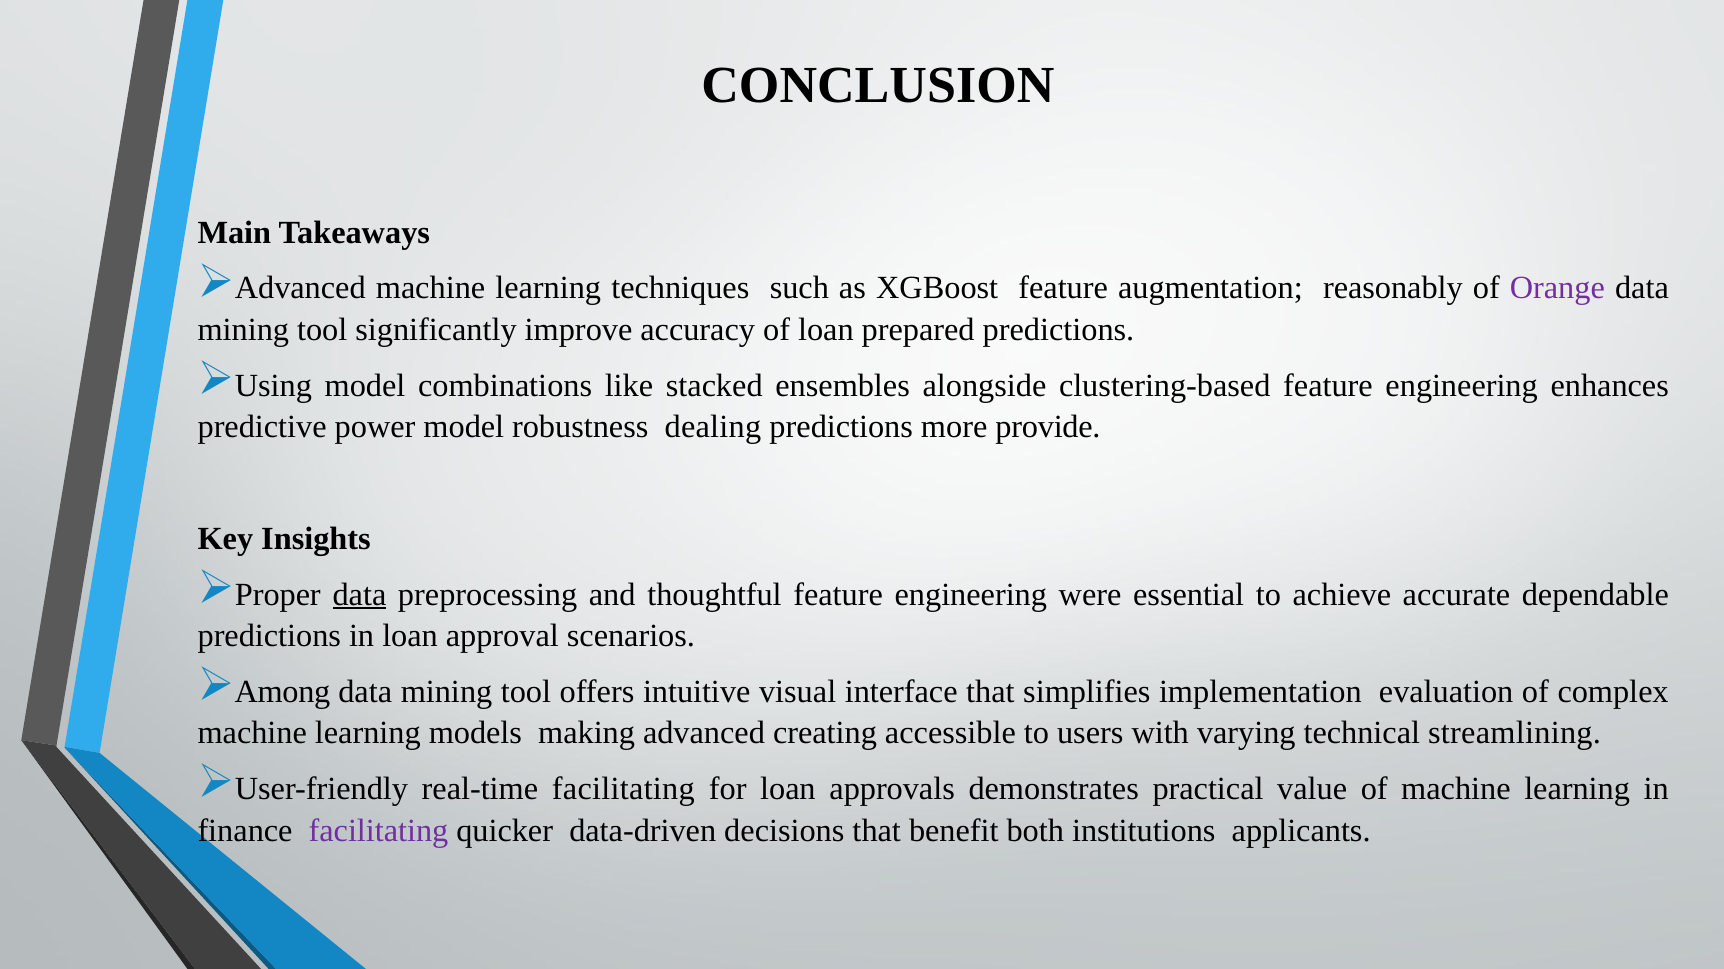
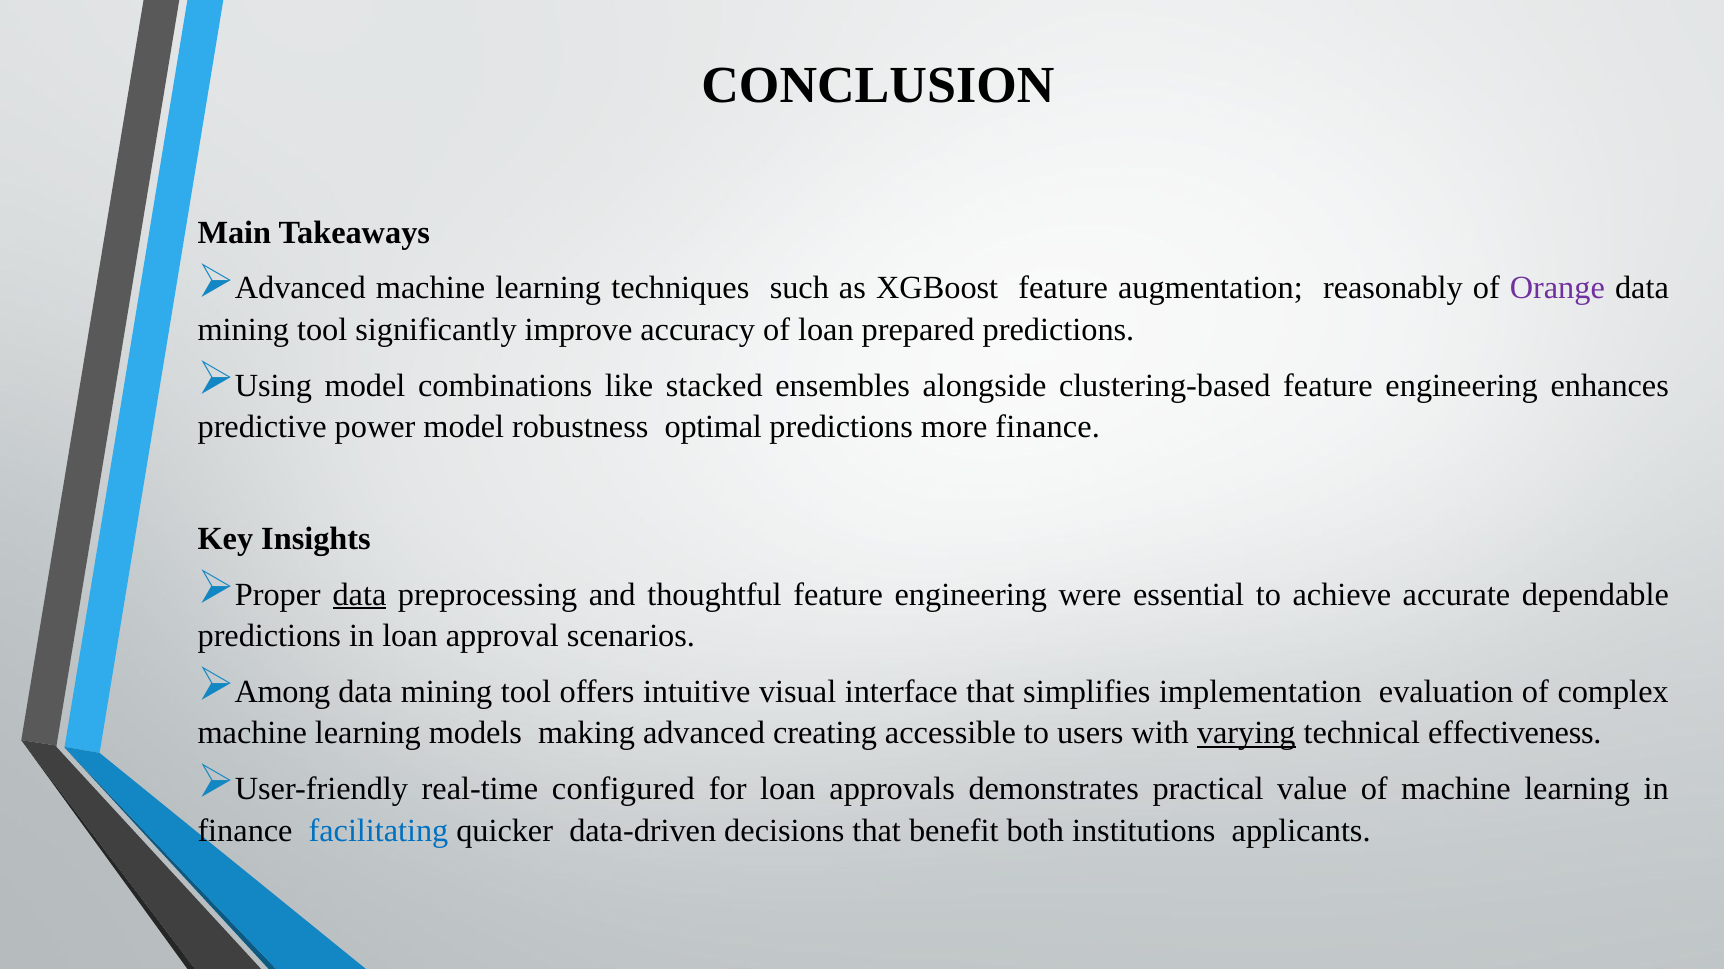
dealing: dealing -> optimal
more provide: provide -> finance
varying underline: none -> present
streamlining: streamlining -> effectiveness
real-time facilitating: facilitating -> configured
facilitating at (379, 831) colour: purple -> blue
